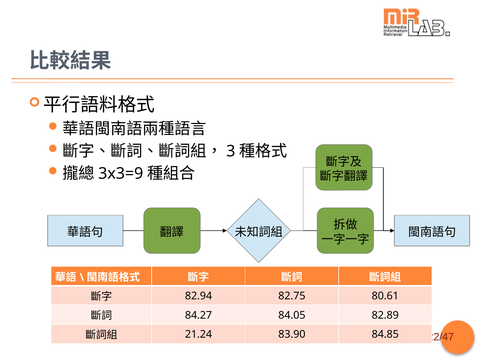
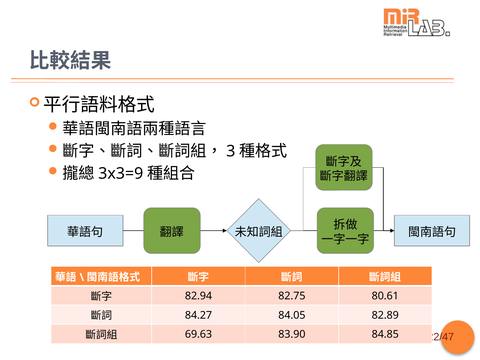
21.24: 21.24 -> 69.63
